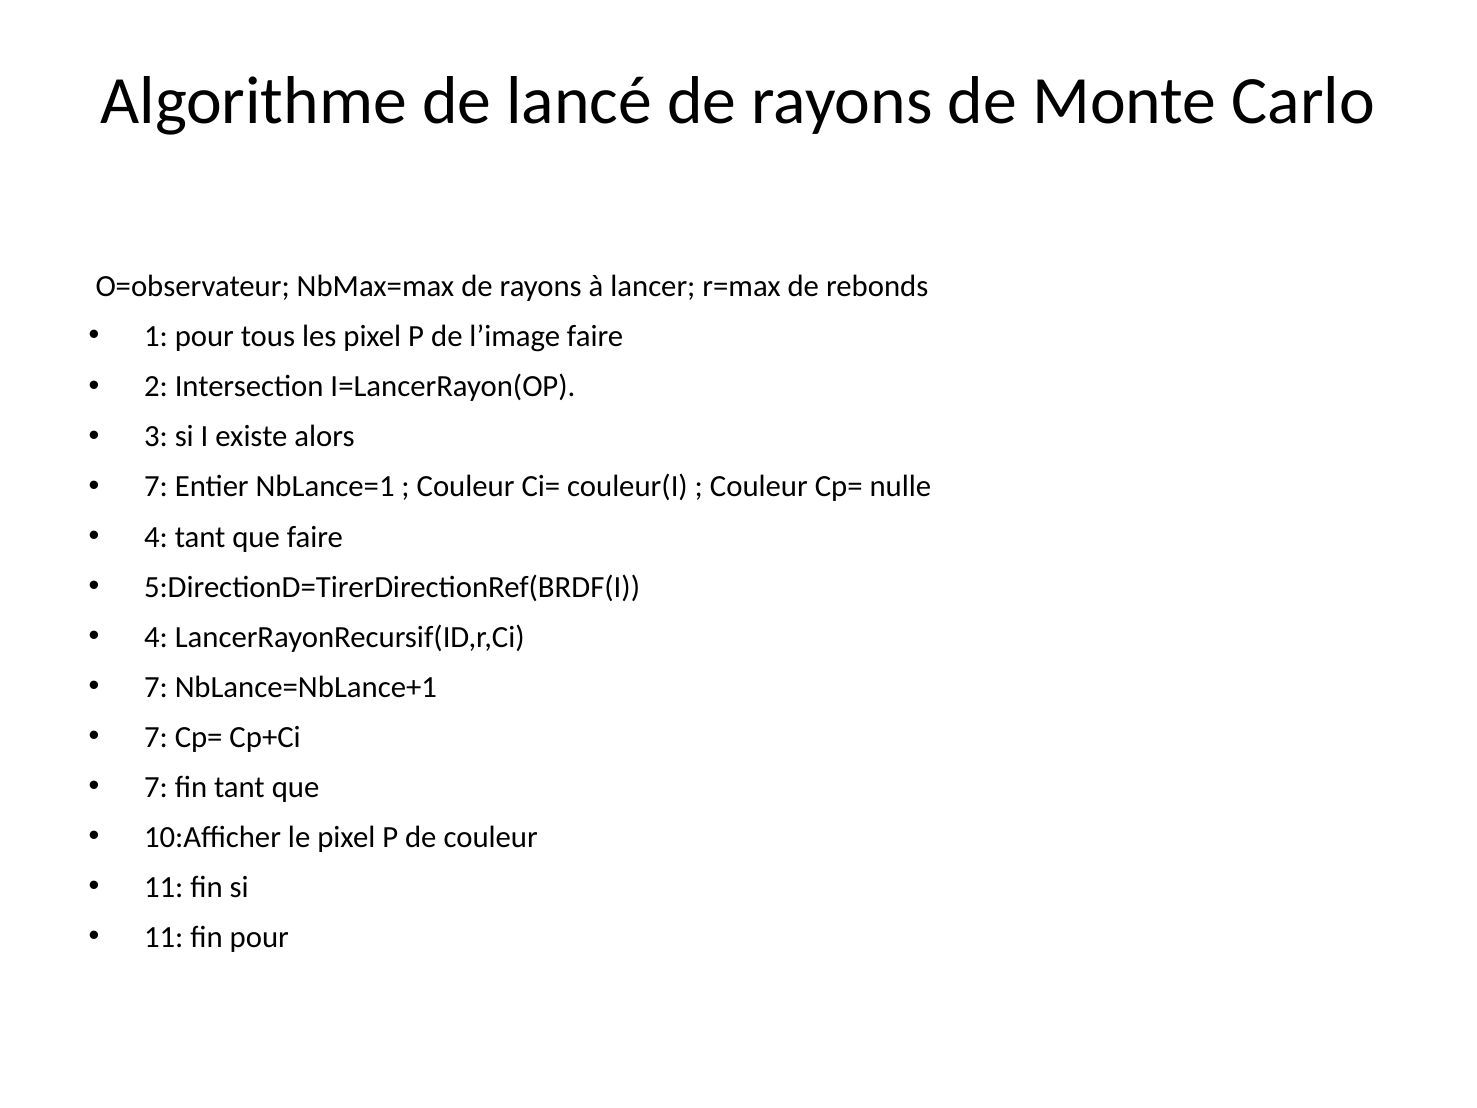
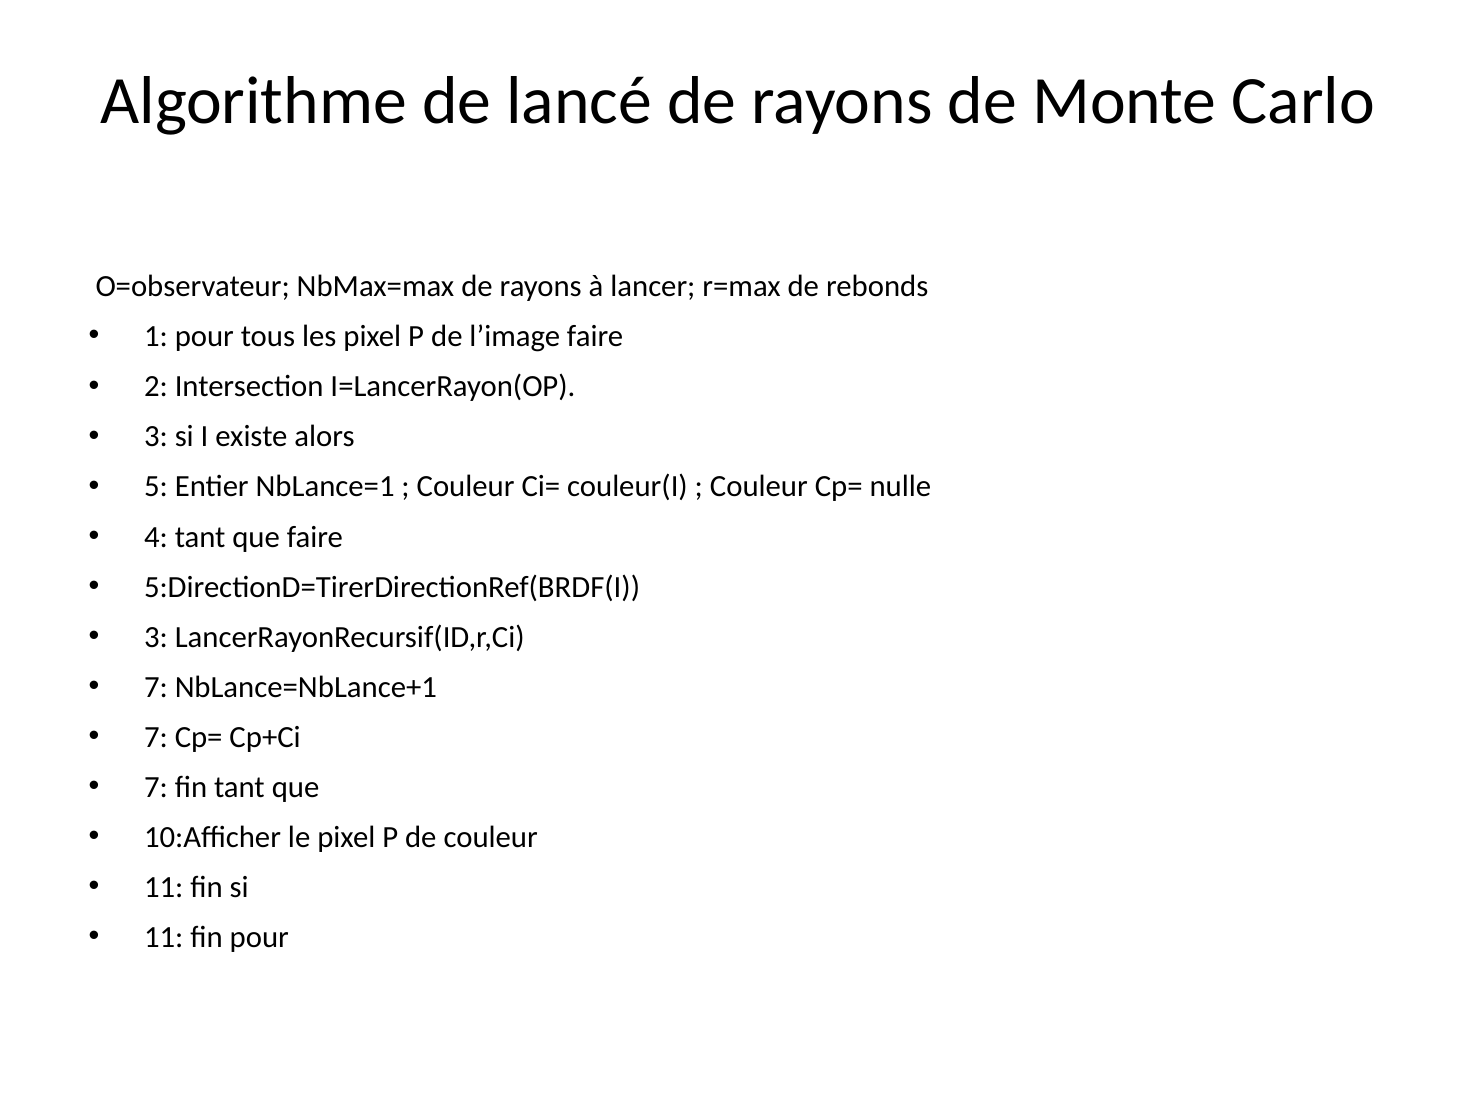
7 at (156, 487): 7 -> 5
4 at (156, 637): 4 -> 3
